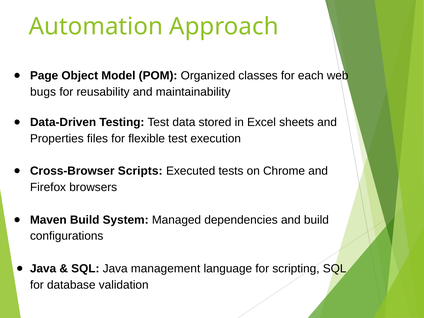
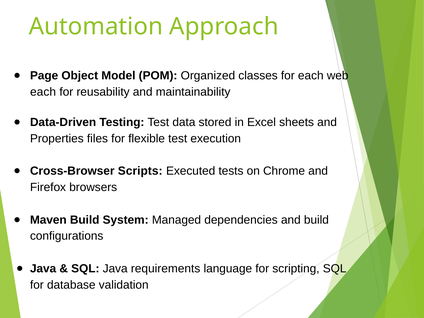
bugs at (43, 92): bugs -> each
management: management -> requirements
